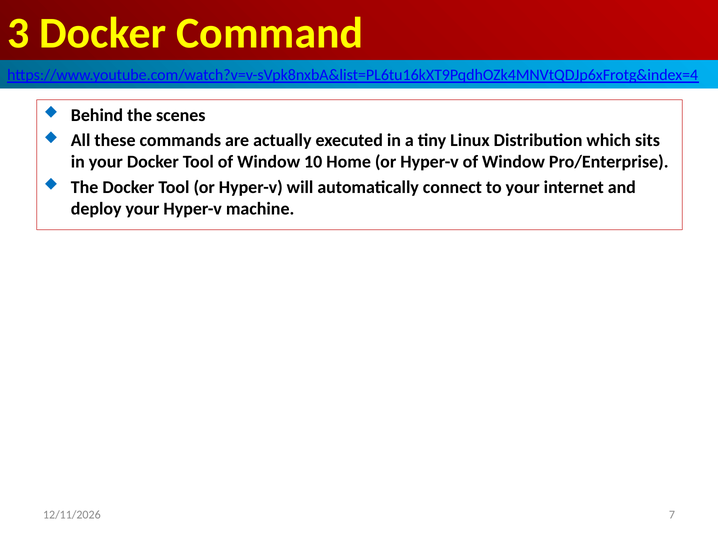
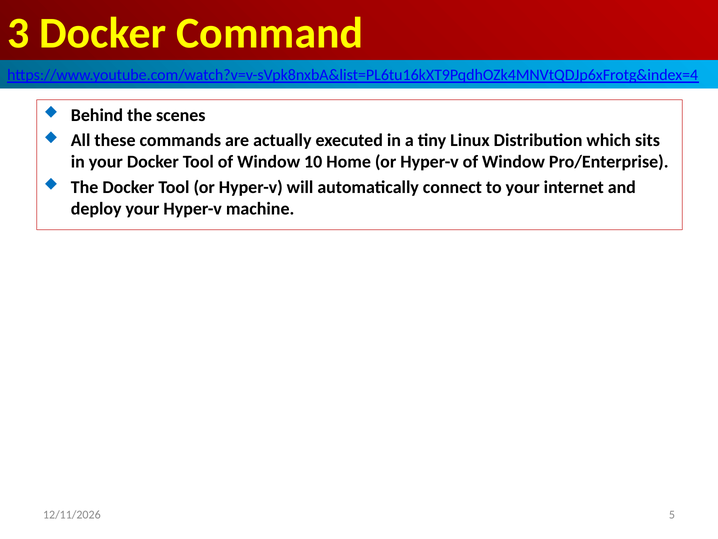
7: 7 -> 5
